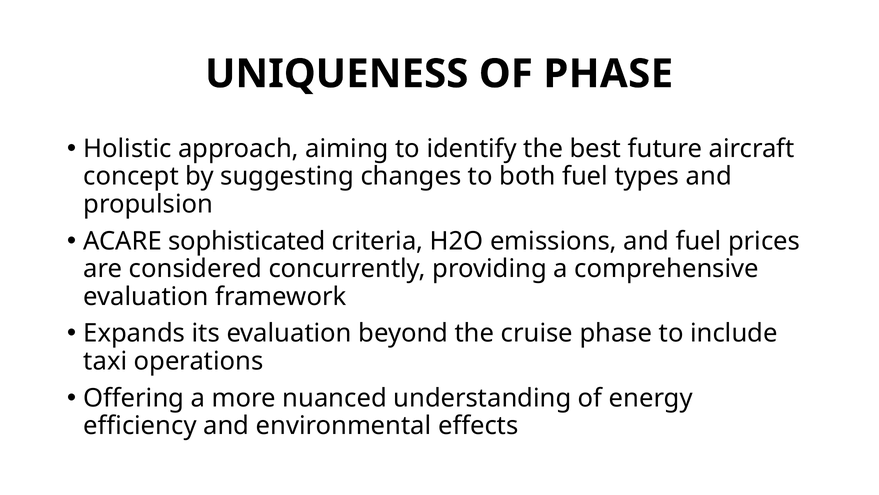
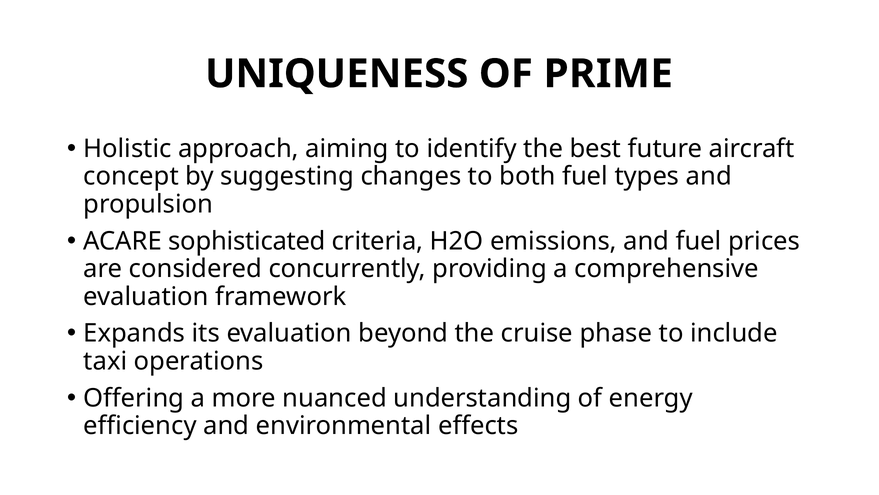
OF PHASE: PHASE -> PRIME
